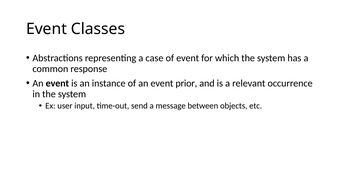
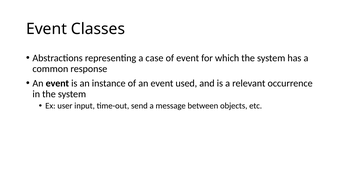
prior: prior -> used
